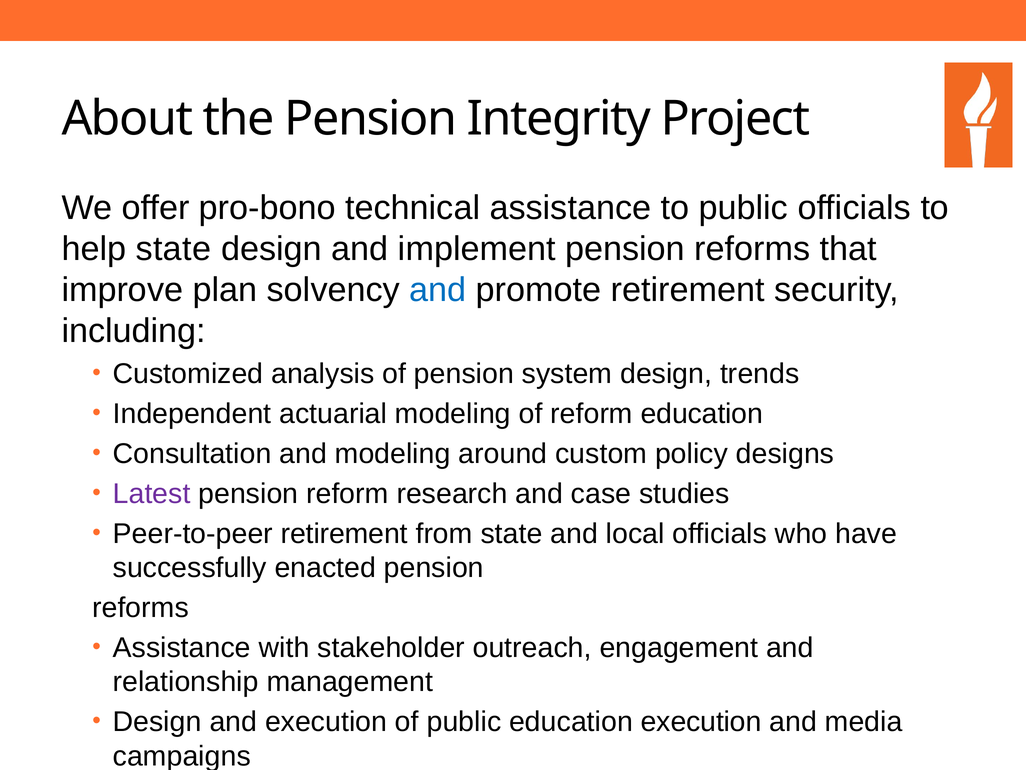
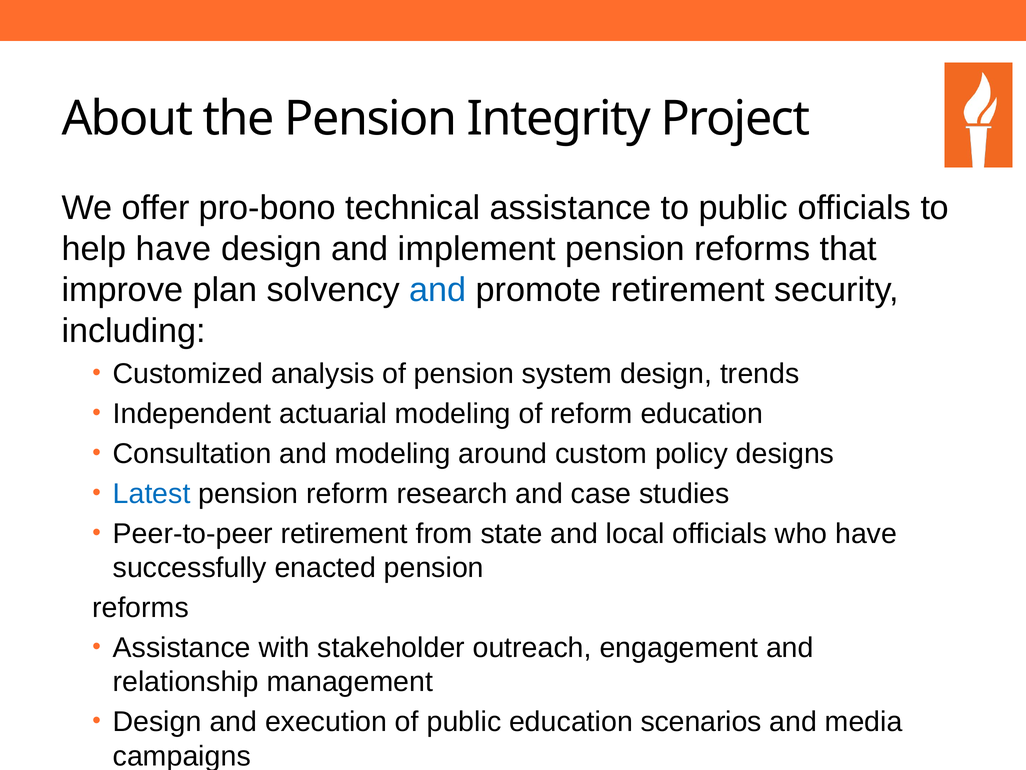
help state: state -> have
Latest colour: purple -> blue
education execution: execution -> scenarios
